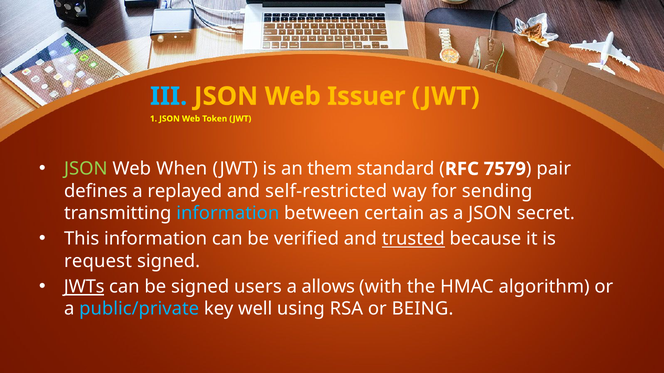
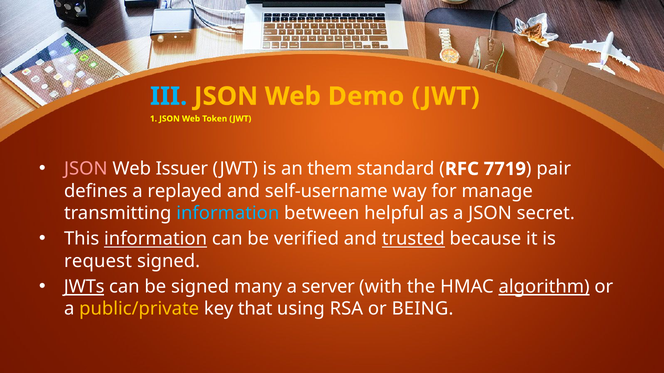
Issuer: Issuer -> Demo
JSON at (86, 169) colour: light green -> pink
When: When -> Issuer
7579: 7579 -> 7719
self-restricted: self-restricted -> self-username
sending: sending -> manage
certain: certain -> helpful
information at (156, 239) underline: none -> present
users: users -> many
allows: allows -> server
algorithm underline: none -> present
public/private colour: light blue -> yellow
well: well -> that
